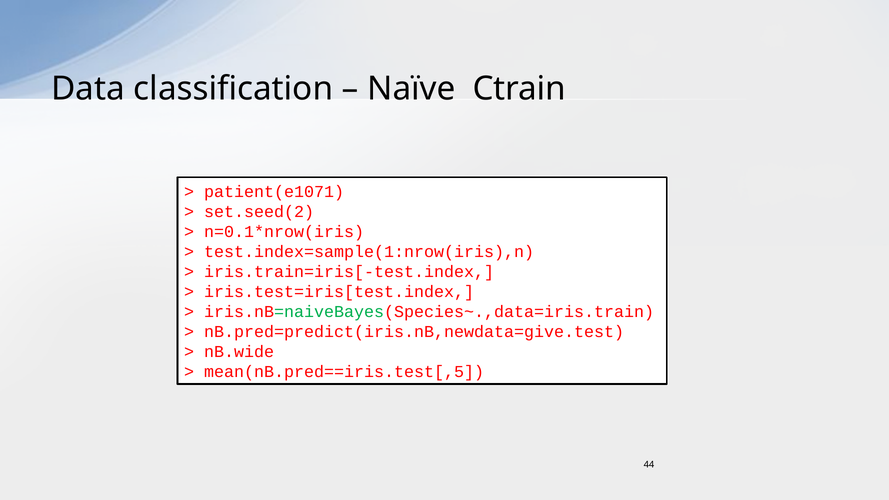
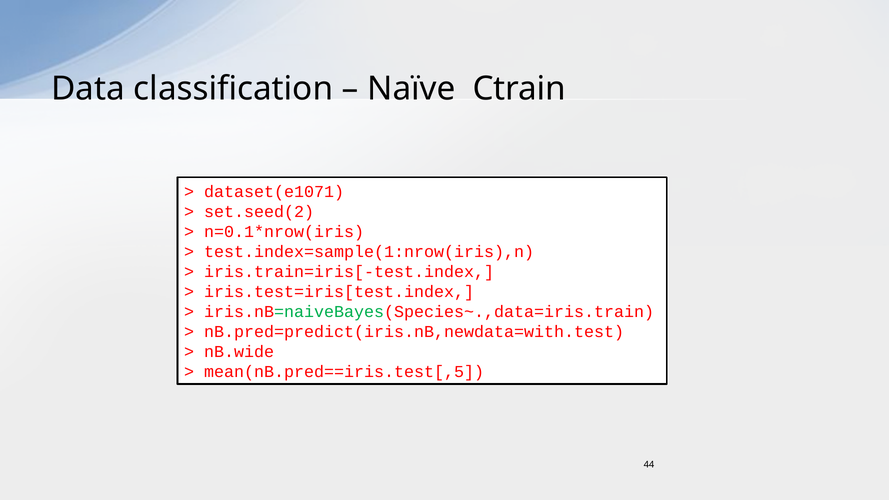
patient(e1071: patient(e1071 -> dataset(e1071
nB.pred=predict(iris.nB,newdata=give.test: nB.pred=predict(iris.nB,newdata=give.test -> nB.pred=predict(iris.nB,newdata=with.test
